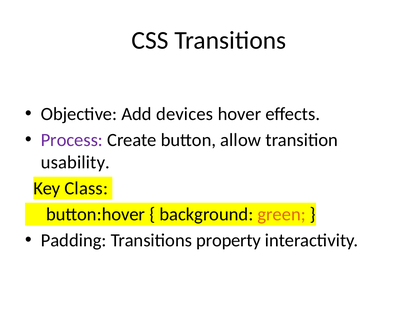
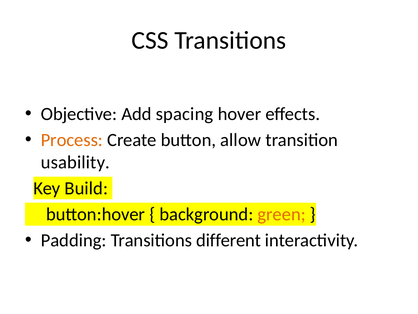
devices: devices -> spacing
Process colour: purple -> orange
Class: Class -> Build
property: property -> different
